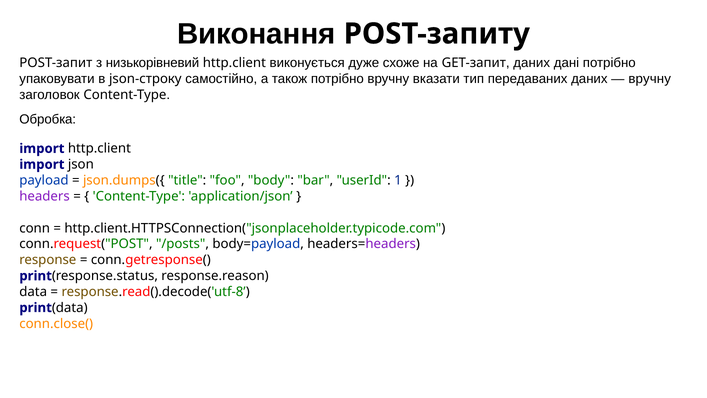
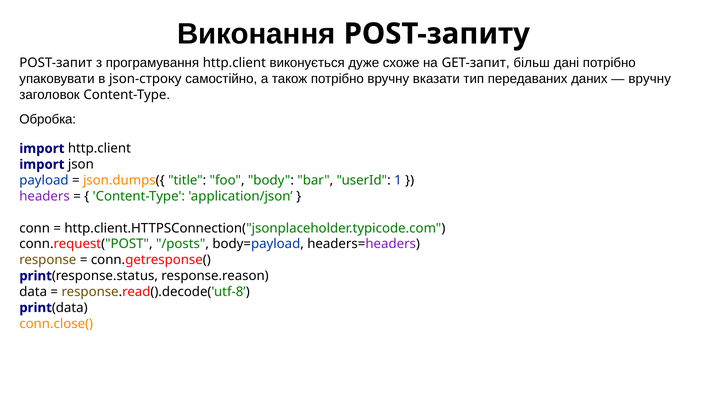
низькорівневий: низькорівневий -> програмування
даних at (532, 63): даних -> більш
